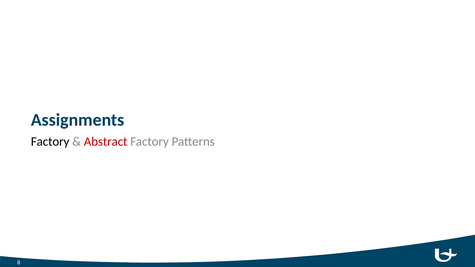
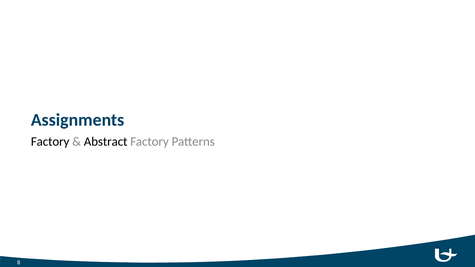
Abstract colour: red -> black
